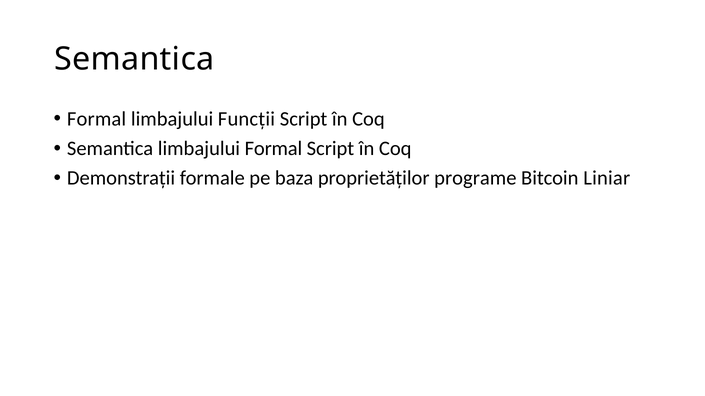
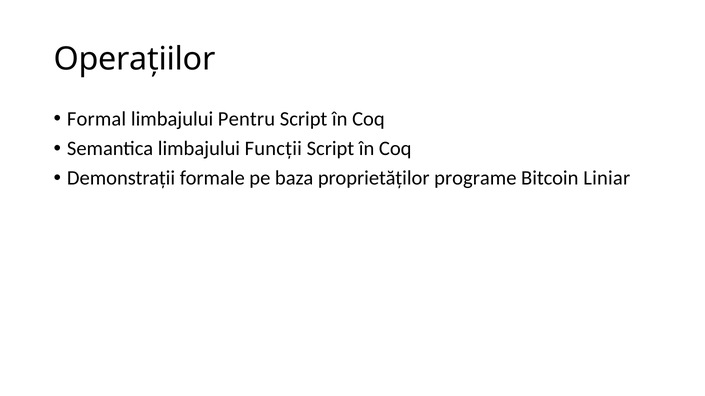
Semantica at (134, 59): Semantica -> Operațiilor
Funcții: Funcții -> Pentru
limbajului Formal: Formal -> Funcții
